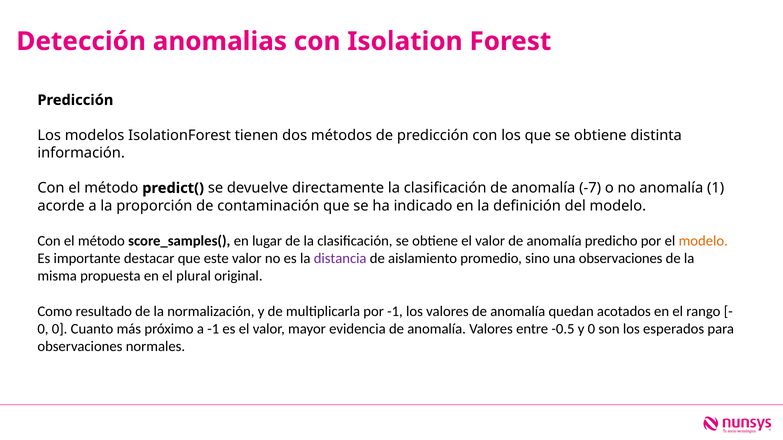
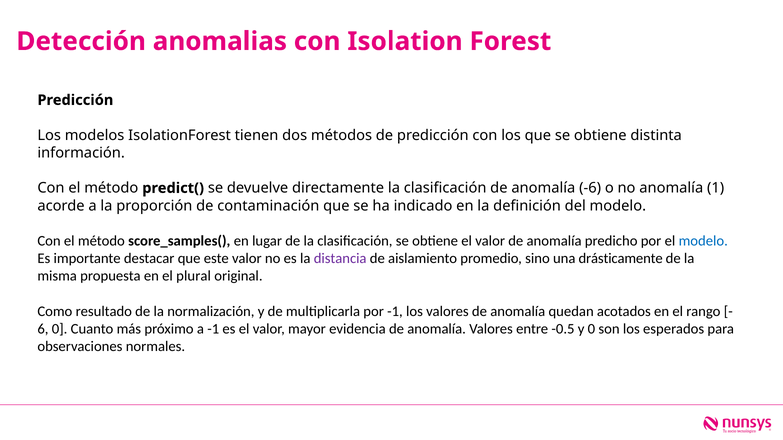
-7: -7 -> -6
modelo at (703, 241) colour: orange -> blue
una observaciones: observaciones -> drásticamente
0 at (43, 329): 0 -> 6
